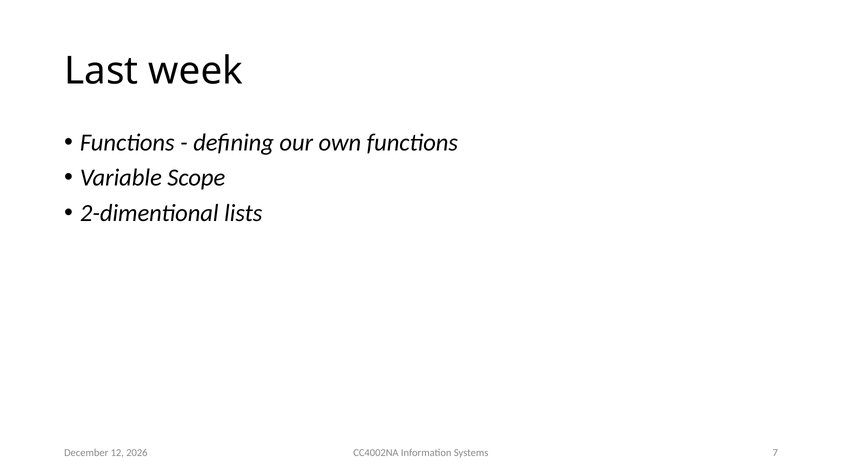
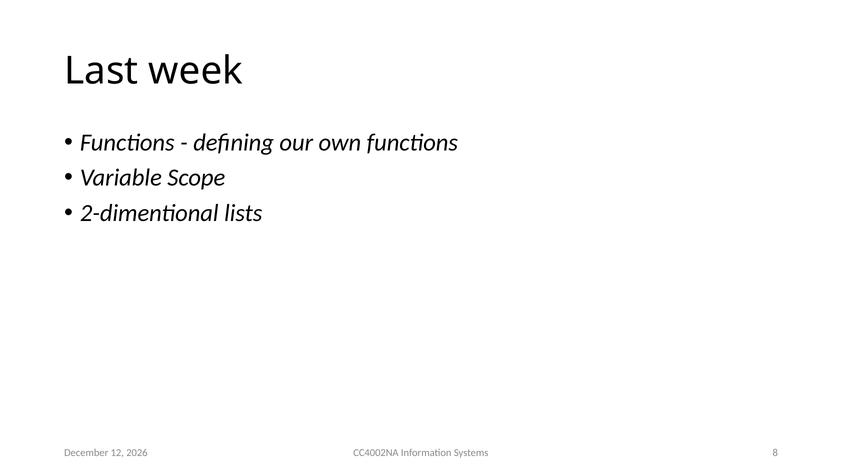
7: 7 -> 8
